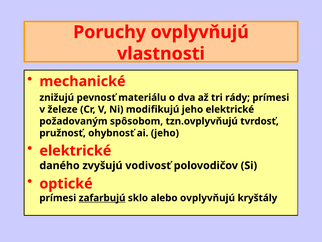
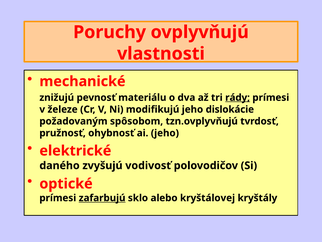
rády underline: none -> present
jeho elektrické: elektrické -> dislokácie
alebo ovplyvňujú: ovplyvňujú -> kryštálovej
